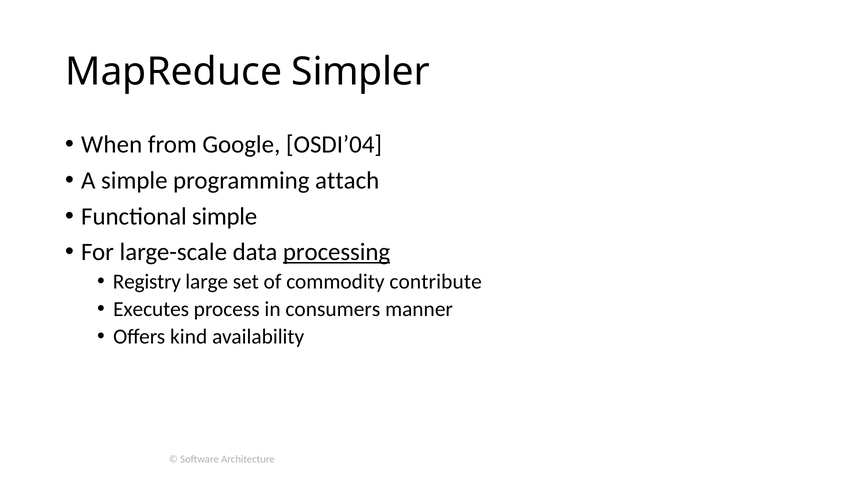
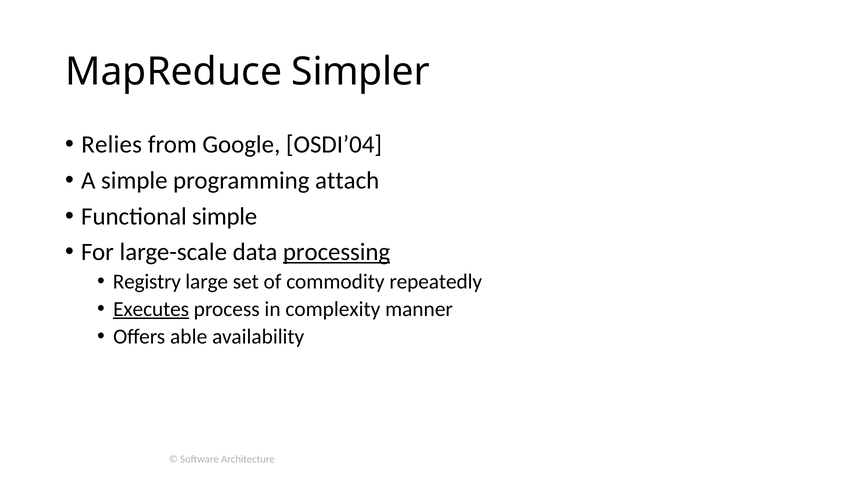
When: When -> Relies
contribute: contribute -> repeatedly
Executes underline: none -> present
consumers: consumers -> complexity
kind: kind -> able
